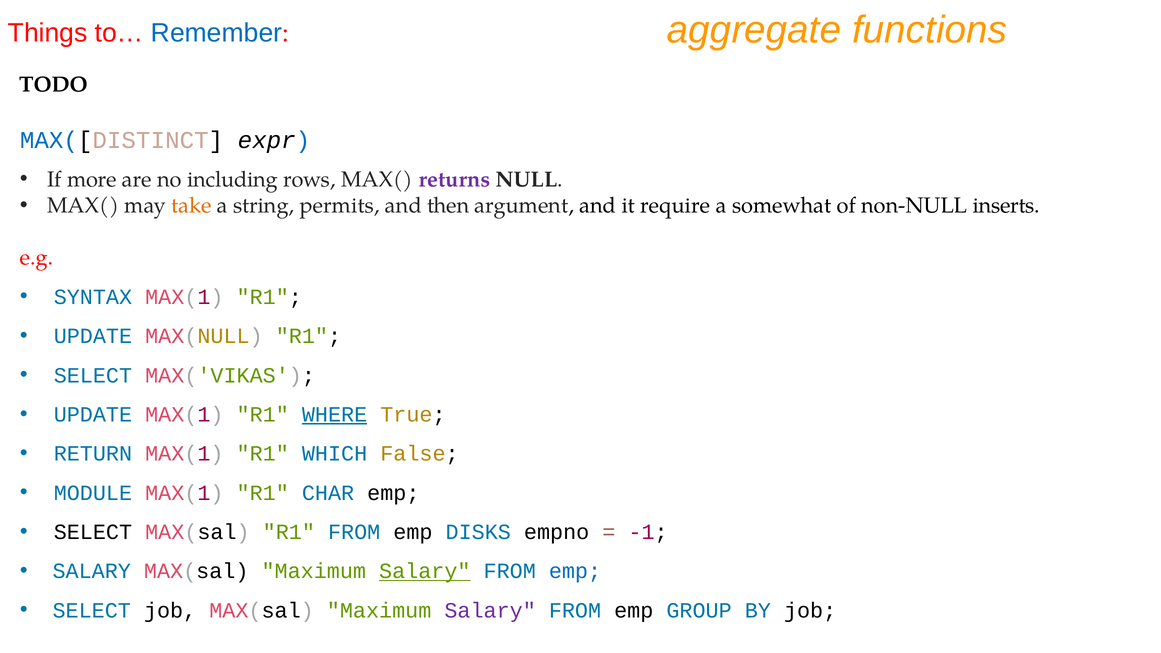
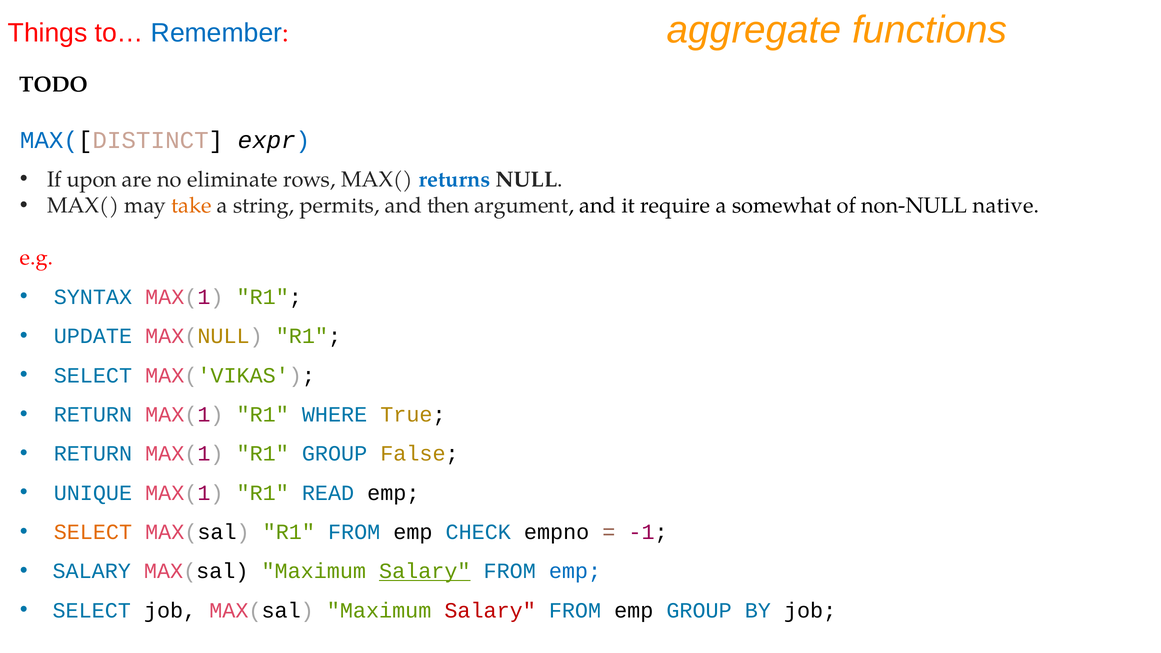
more: more -> upon
including: including -> eliminate
returns colour: purple -> blue
inserts: inserts -> native
UPDATE at (93, 415): UPDATE -> RETURN
WHERE underline: present -> none
R1 WHICH: WHICH -> GROUP
MODULE: MODULE -> UNIQUE
CHAR: CHAR -> READ
SELECT at (93, 532) colour: black -> orange
DISKS: DISKS -> CHECK
Salary at (490, 610) colour: purple -> red
